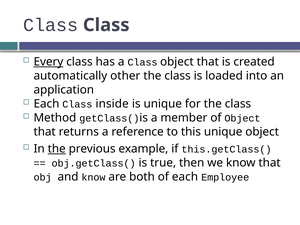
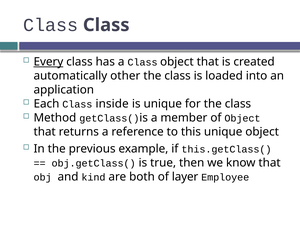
the at (57, 149) underline: present -> none
and know: know -> kind
of each: each -> layer
